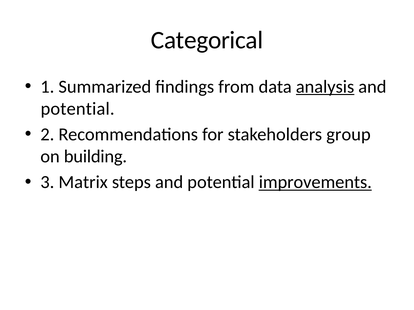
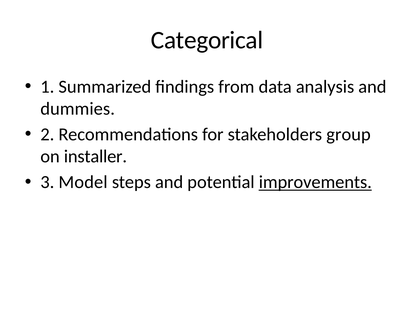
analysis underline: present -> none
potential at (78, 109): potential -> dummies
building: building -> installer
Matrix: Matrix -> Model
